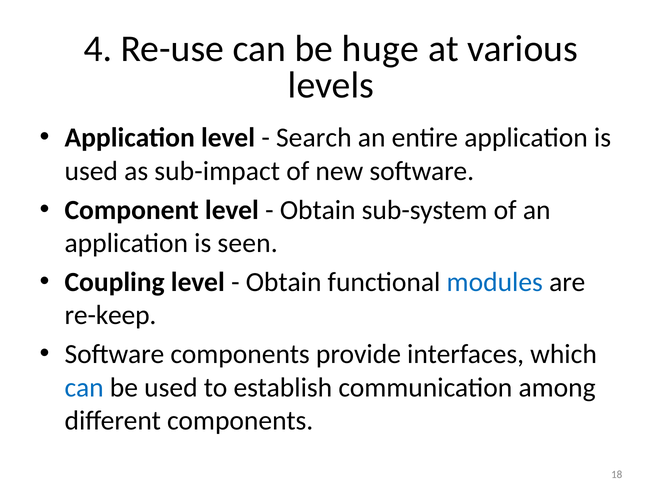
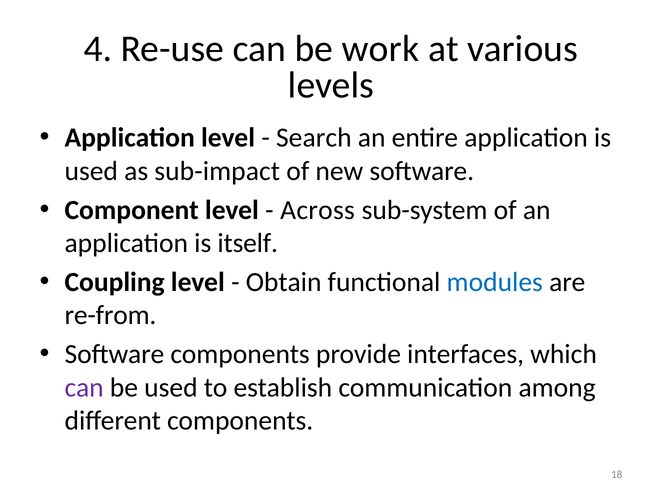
huge: huge -> work
Obtain at (318, 210): Obtain -> Across
seen: seen -> itself
re-keep: re-keep -> re-from
can at (84, 387) colour: blue -> purple
